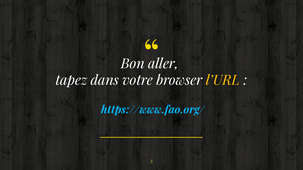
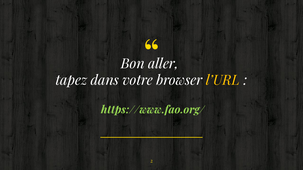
https://www.fao.org/ colour: light blue -> light green
